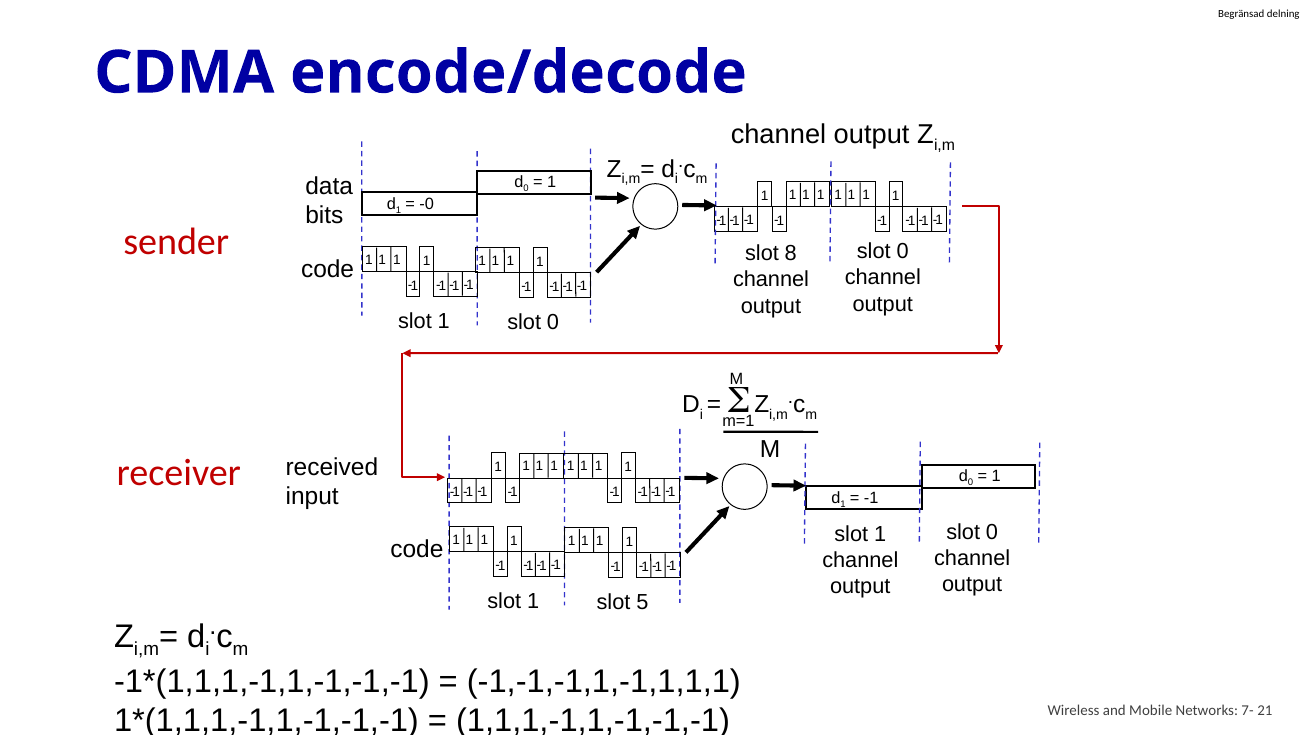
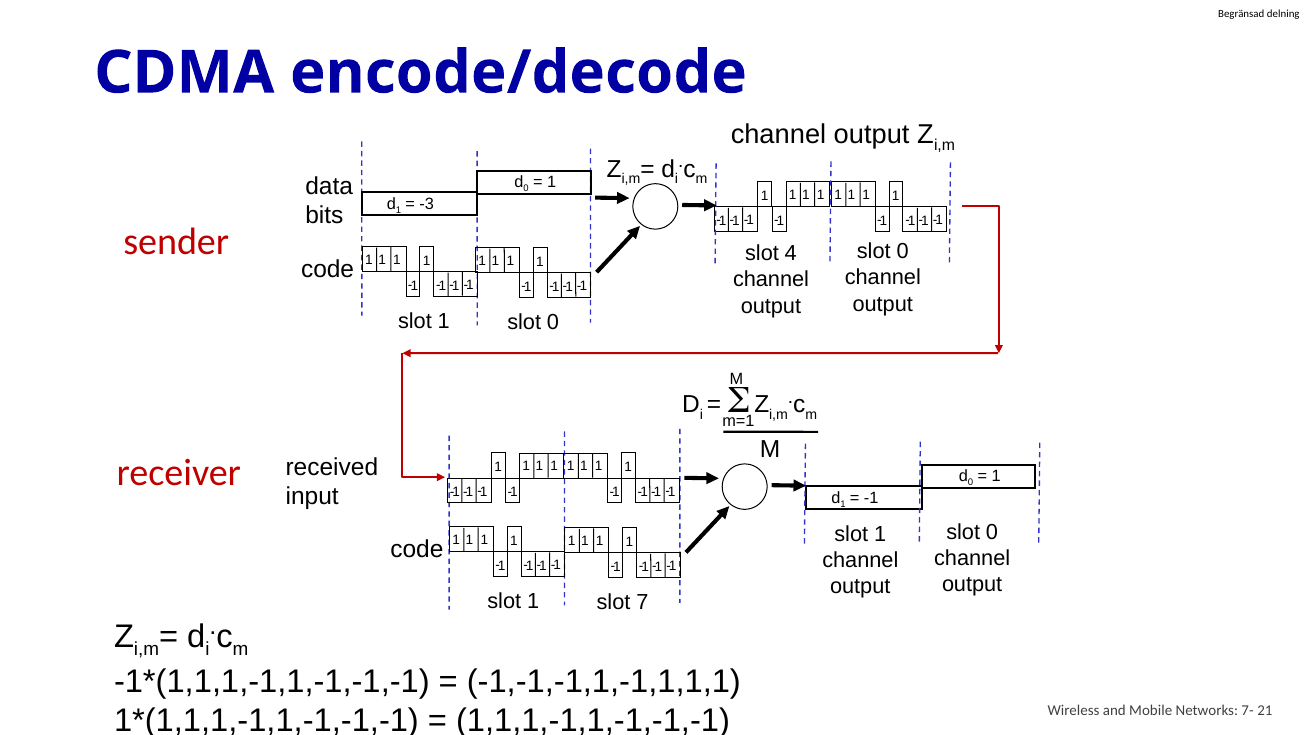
-0: -0 -> -3
8: 8 -> 4
5: 5 -> 7
